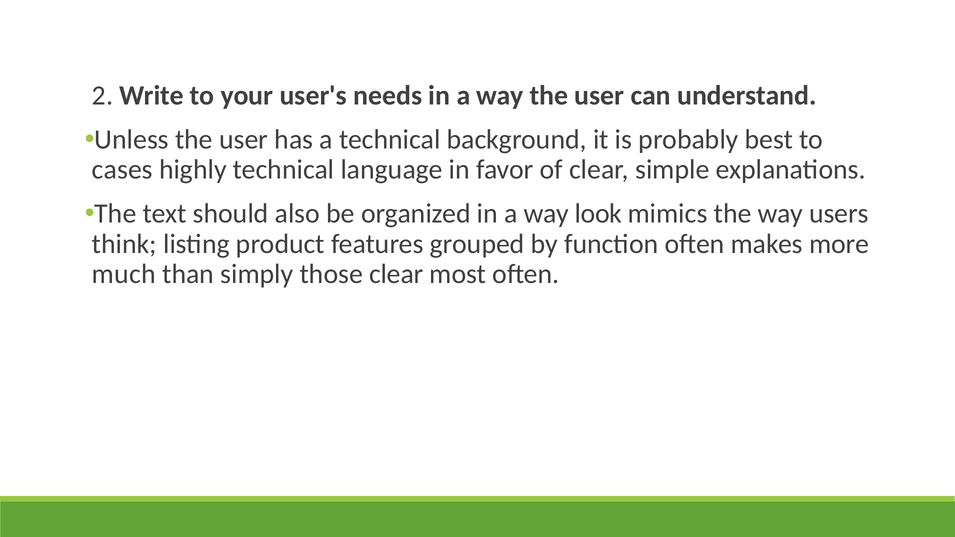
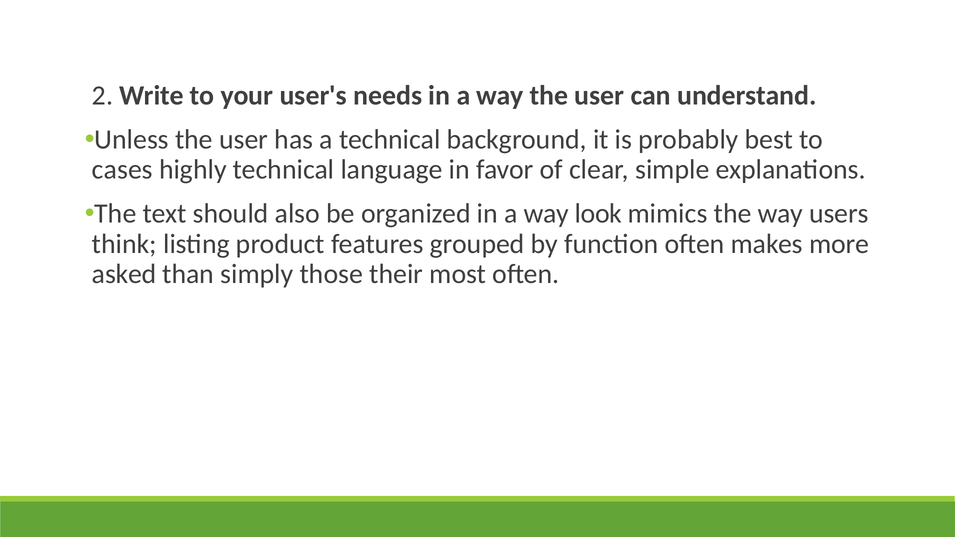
much: much -> asked
those clear: clear -> their
